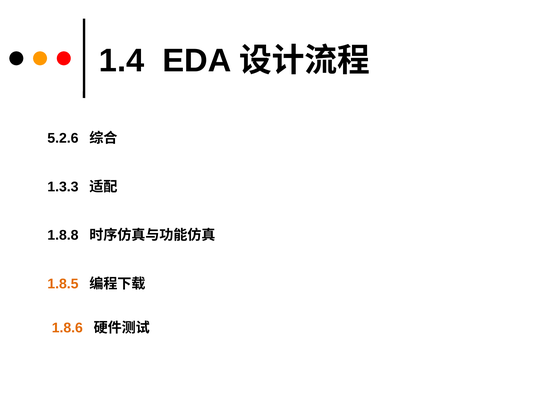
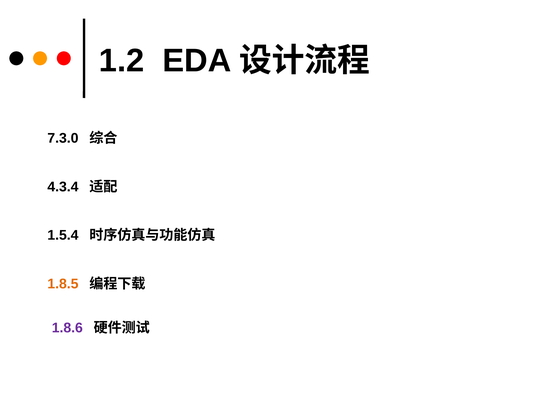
1.4: 1.4 -> 1.2
5.2.6: 5.2.6 -> 7.3.0
1.3.3: 1.3.3 -> 4.3.4
1.8.8: 1.8.8 -> 1.5.4
1.8.6 colour: orange -> purple
